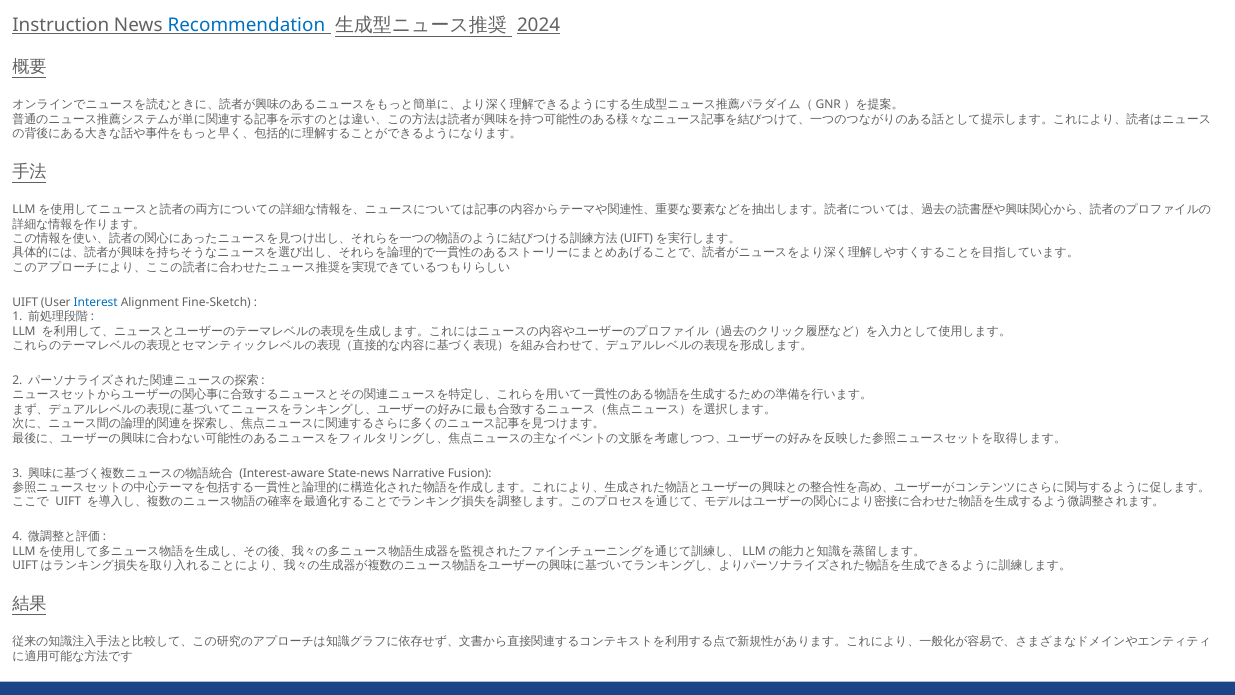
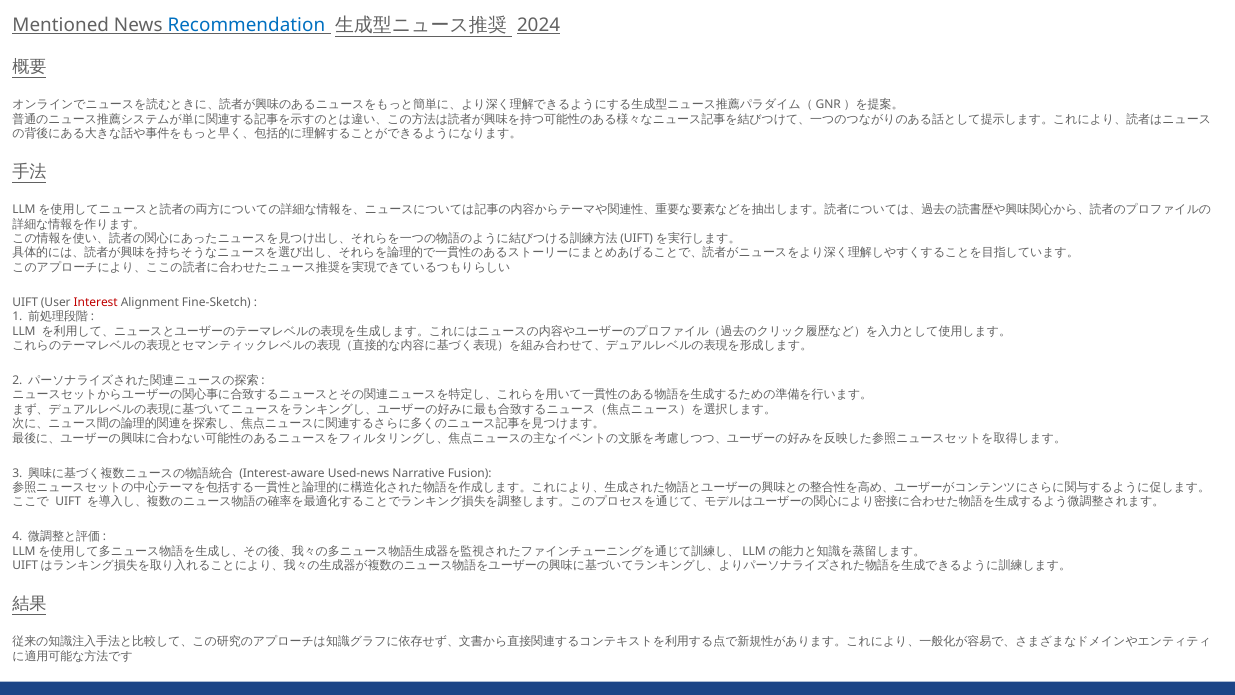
Instruction: Instruction -> Mentioned
Interest colour: blue -> red
State-news: State-news -> Used-news
